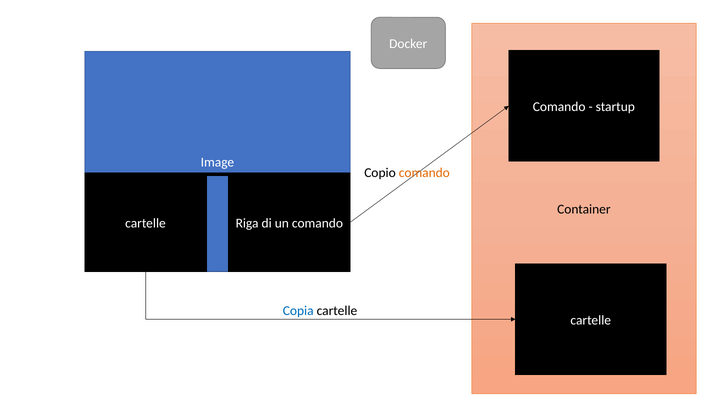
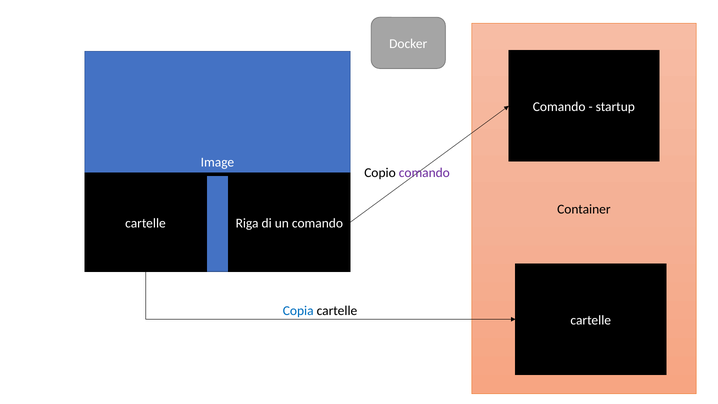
comando at (424, 173) colour: orange -> purple
